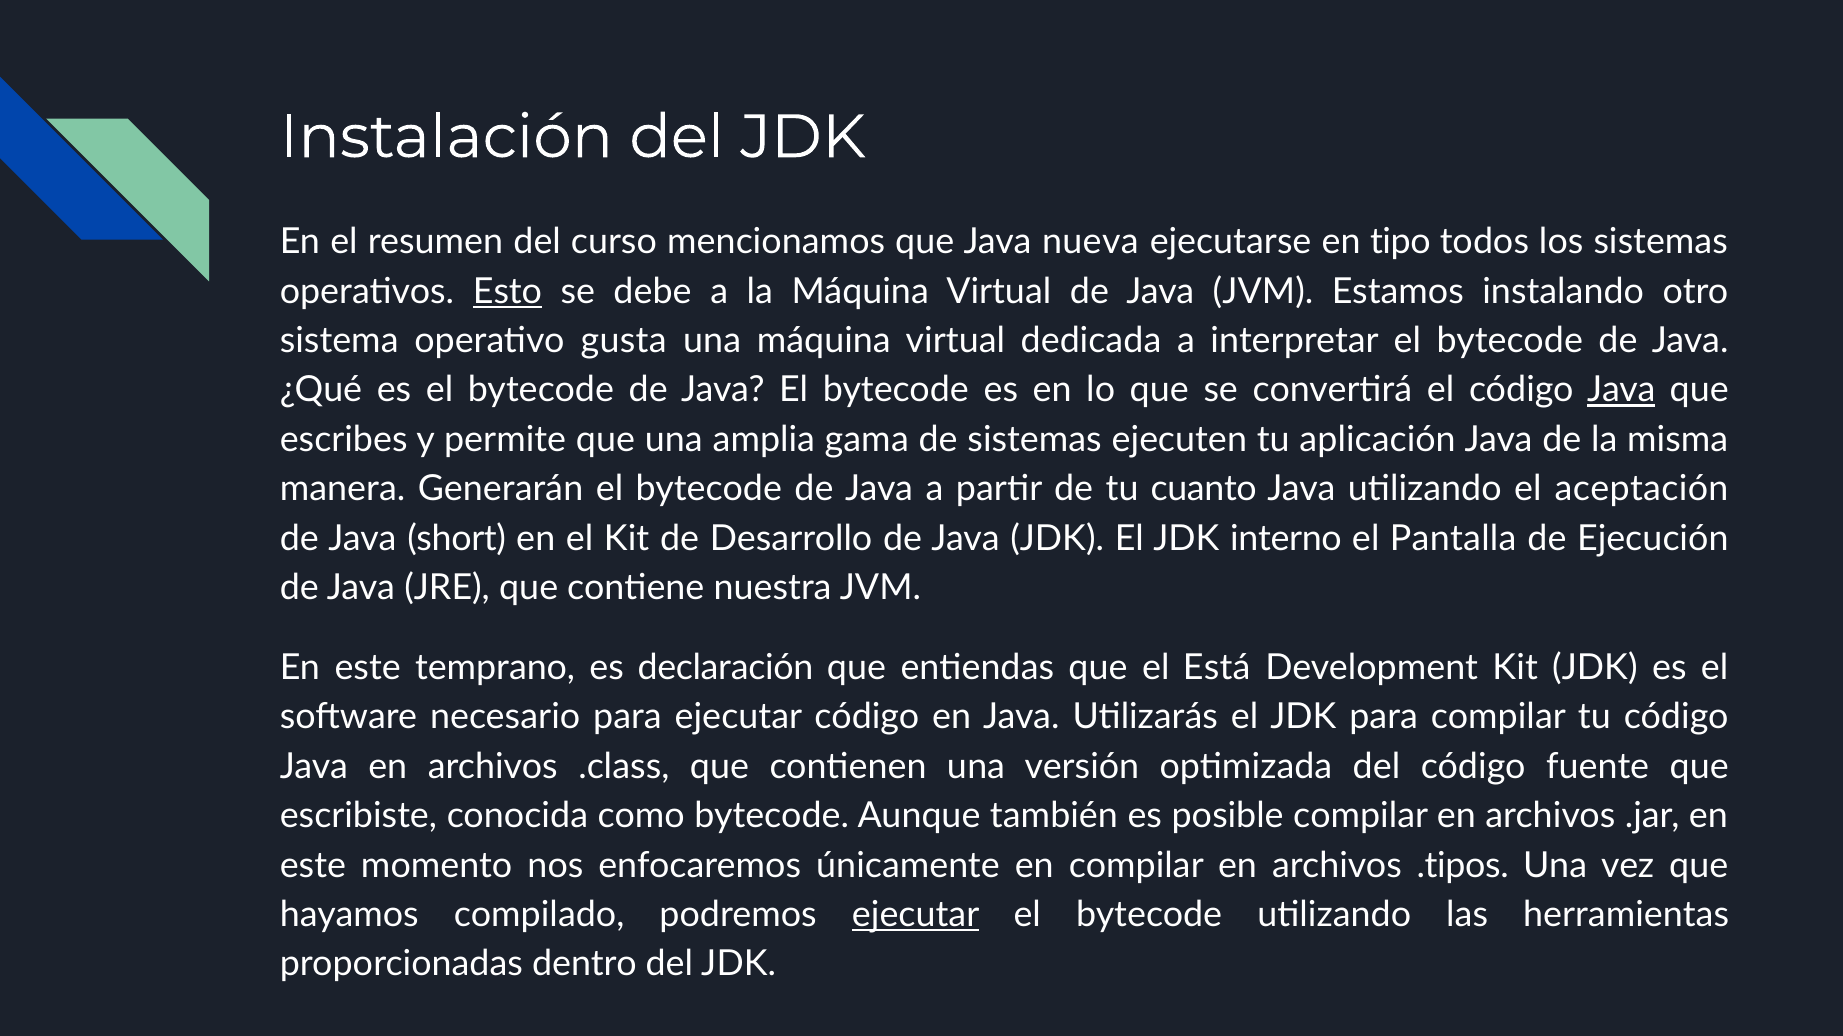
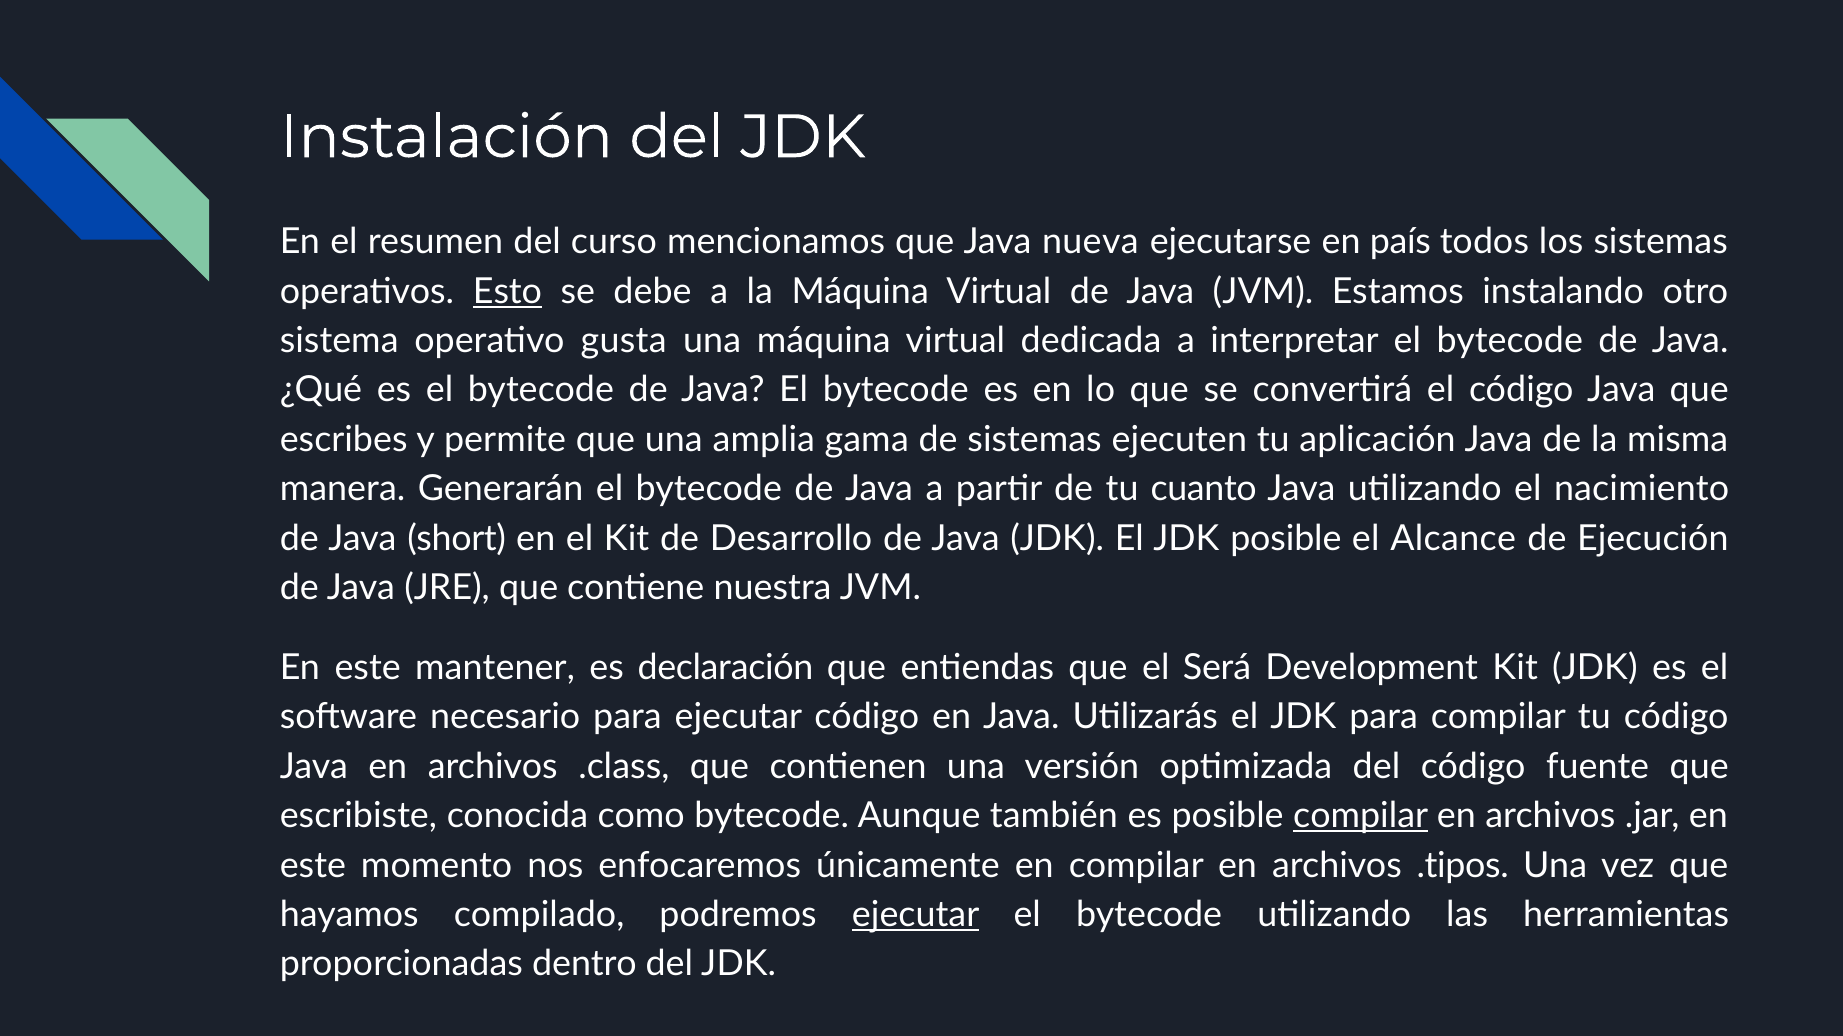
tipo: tipo -> país
Java at (1621, 390) underline: present -> none
aceptación: aceptación -> nacimiento
JDK interno: interno -> posible
Pantalla: Pantalla -> Alcance
temprano: temprano -> mantener
Está: Está -> Será
compilar at (1361, 816) underline: none -> present
